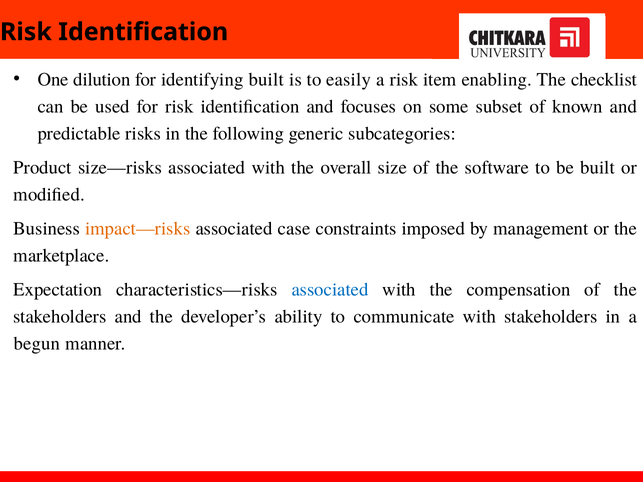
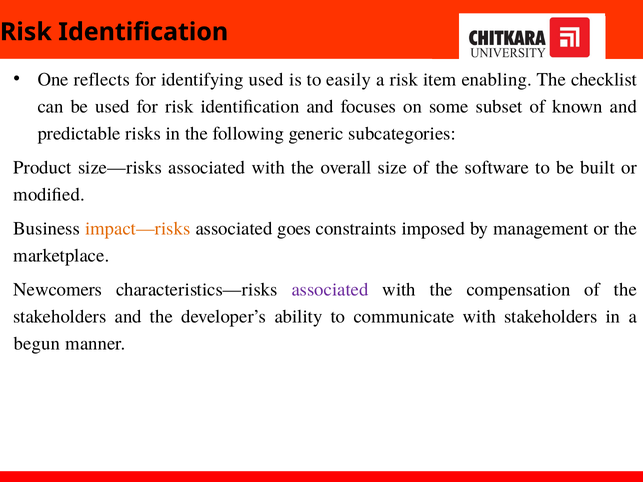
dilution: dilution -> reflects
identifying built: built -> used
case: case -> goes
Expectation: Expectation -> Newcomers
associated at (330, 290) colour: blue -> purple
